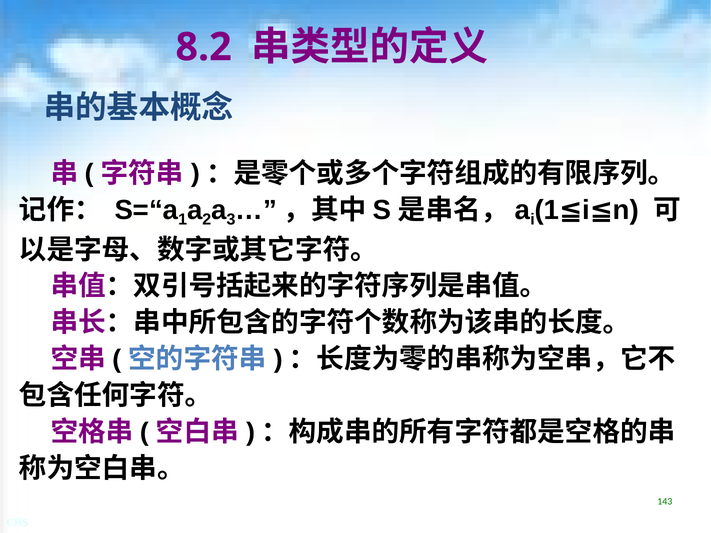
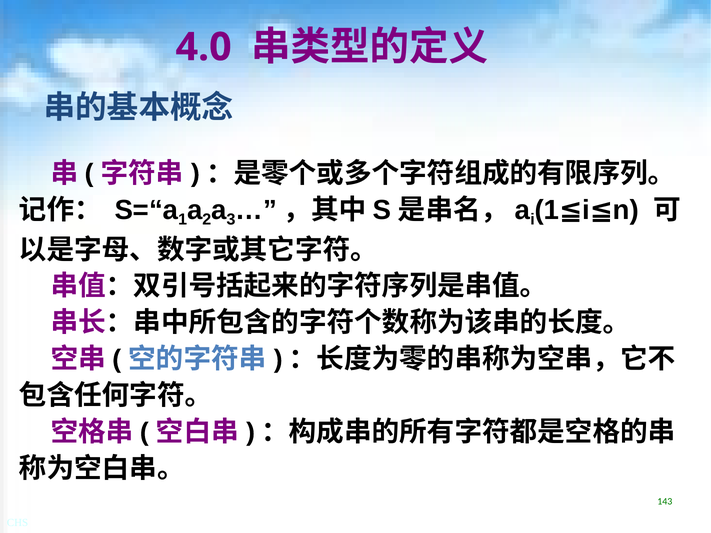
8.2: 8.2 -> 4.0
